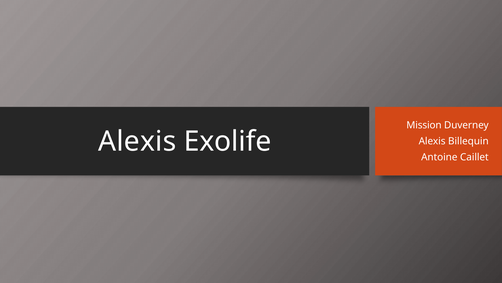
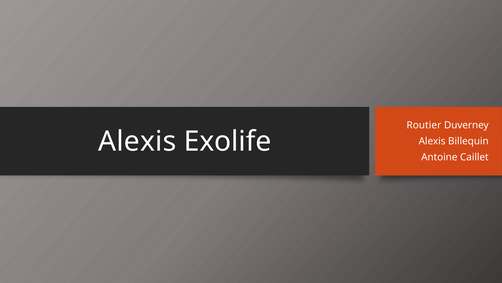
Mission: Mission -> Routier
